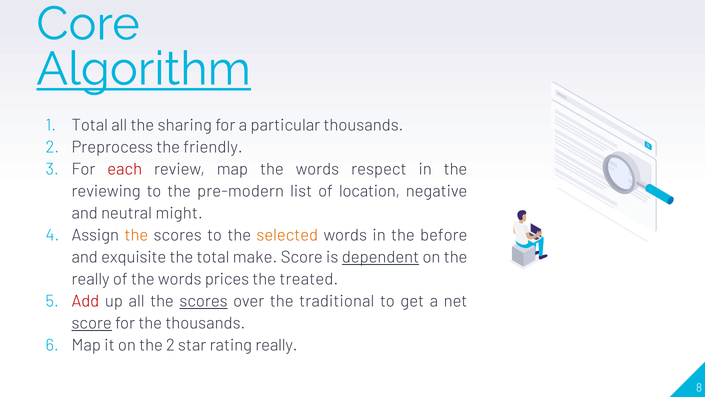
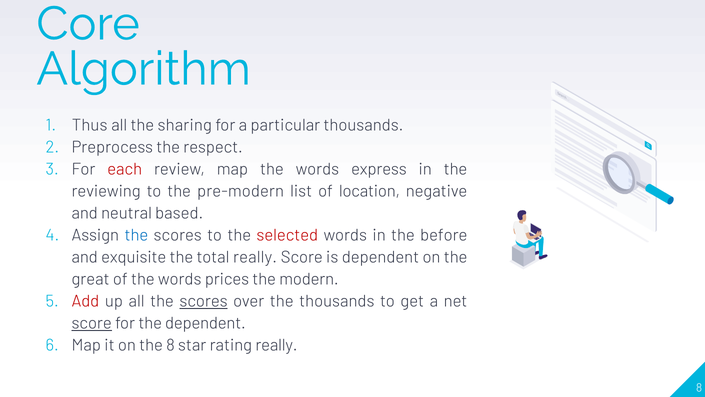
Algorithm underline: present -> none
Total at (90, 125): Total -> Thus
friendly: friendly -> respect
respect: respect -> express
might: might -> based
the at (136, 235) colour: orange -> blue
selected colour: orange -> red
total make: make -> really
dependent at (380, 257) underline: present -> none
really at (91, 279): really -> great
treated: treated -> modern
the traditional: traditional -> thousands
the thousands: thousands -> dependent
the 2: 2 -> 8
